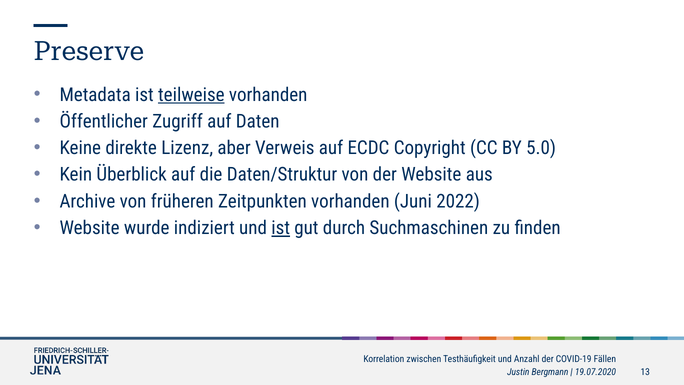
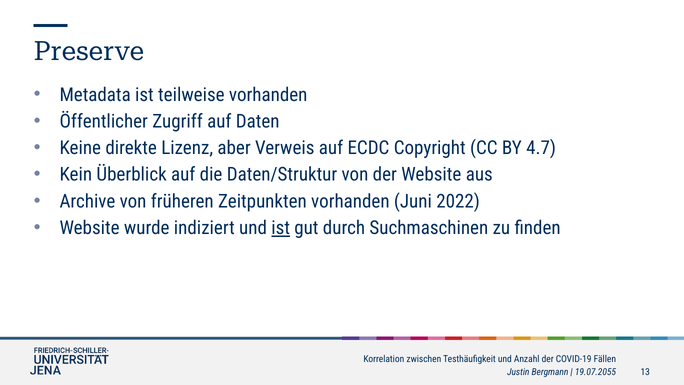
teilweise underline: present -> none
5.0: 5.0 -> 4.7
19.07.2020: 19.07.2020 -> 19.07.2055
